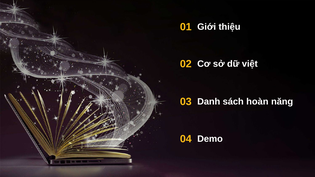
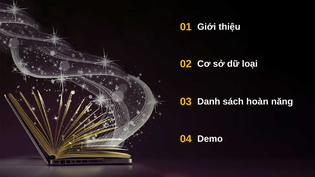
việt: việt -> loại
